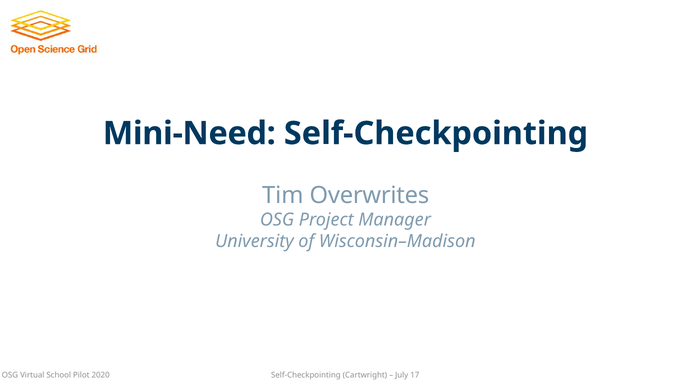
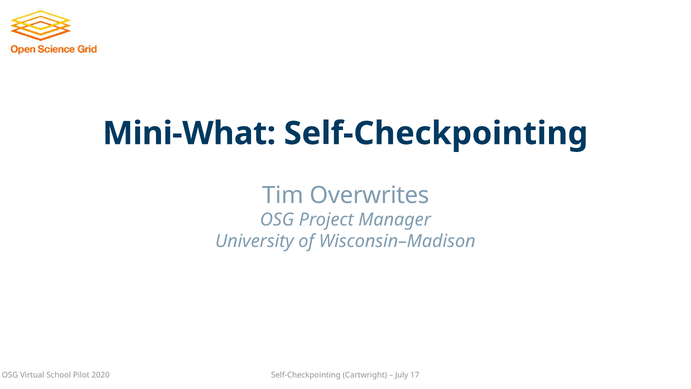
Mini-Need: Mini-Need -> Mini-What
